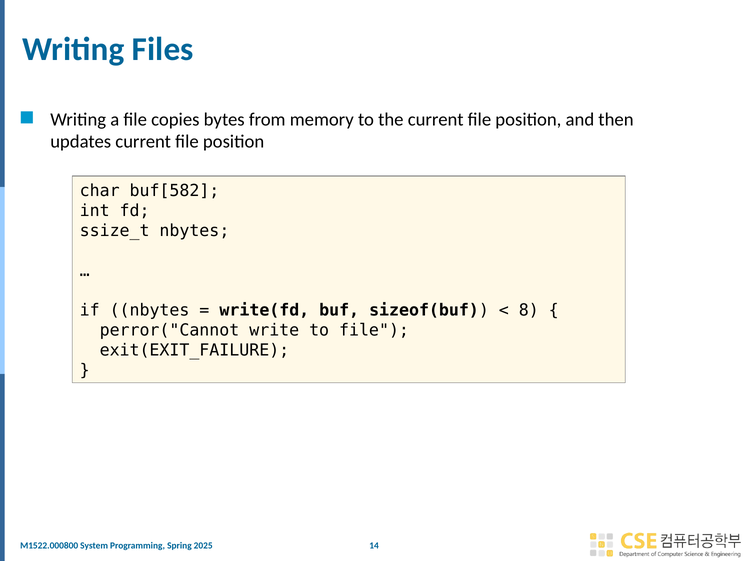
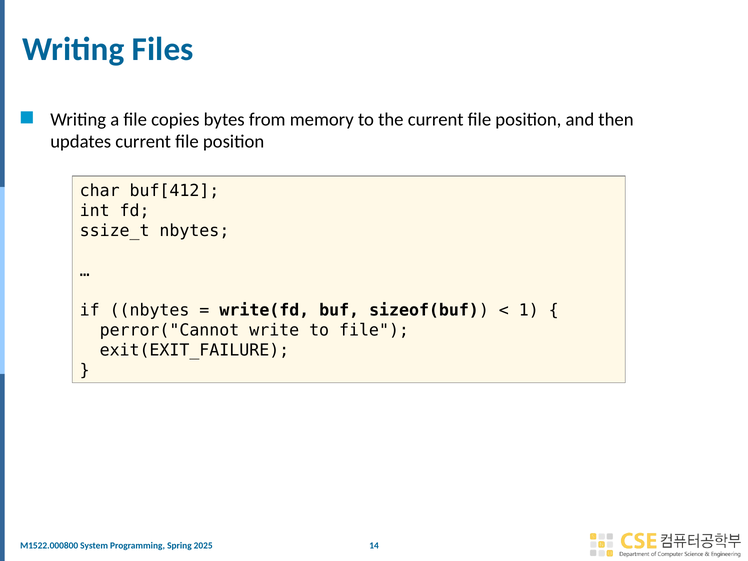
buf[582: buf[582 -> buf[412
8: 8 -> 1
